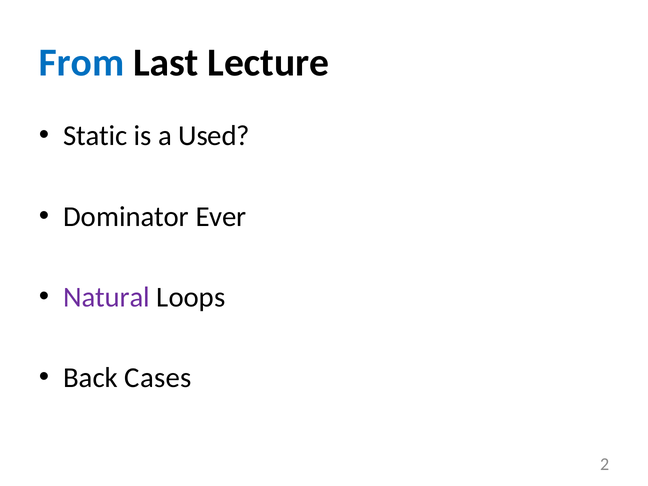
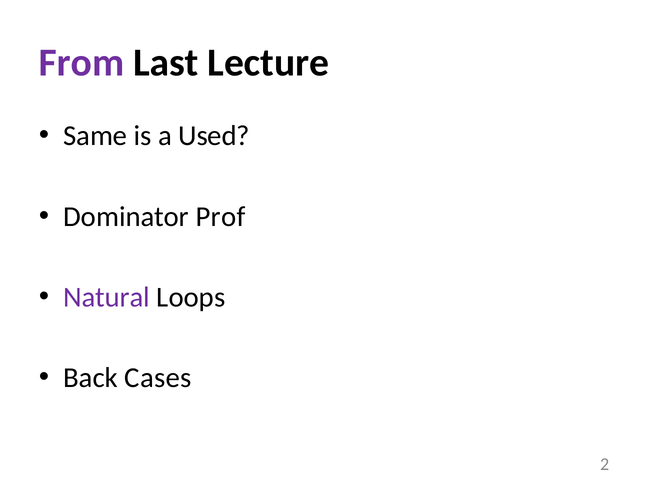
From colour: blue -> purple
Static: Static -> Same
Ever: Ever -> Prof
